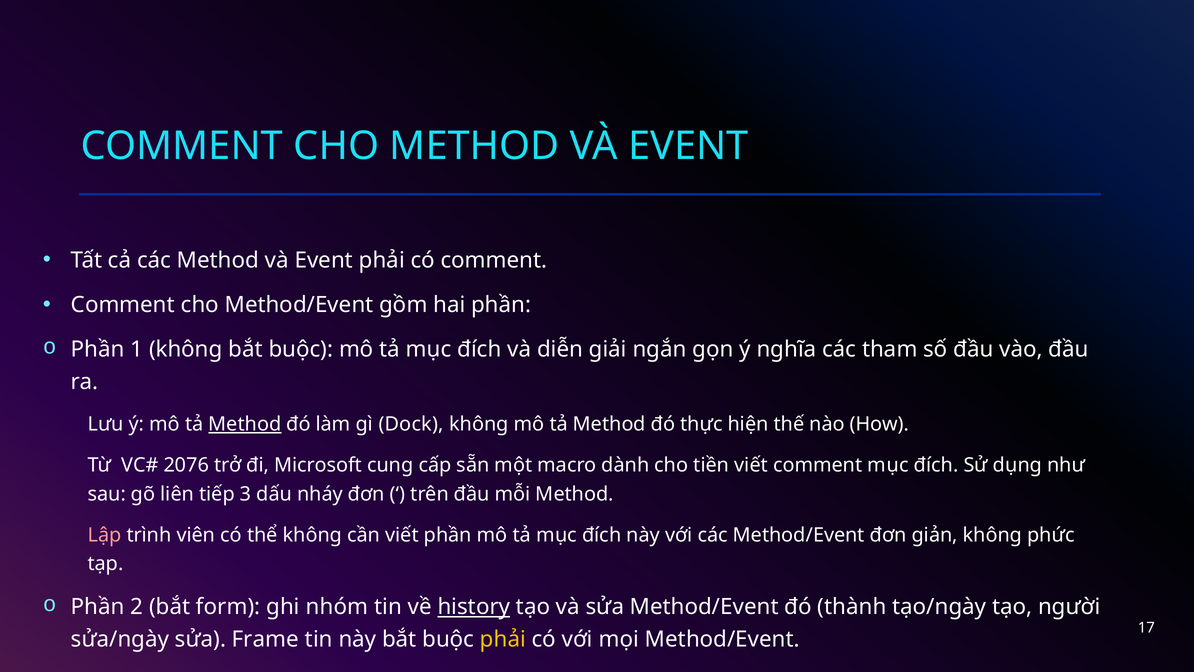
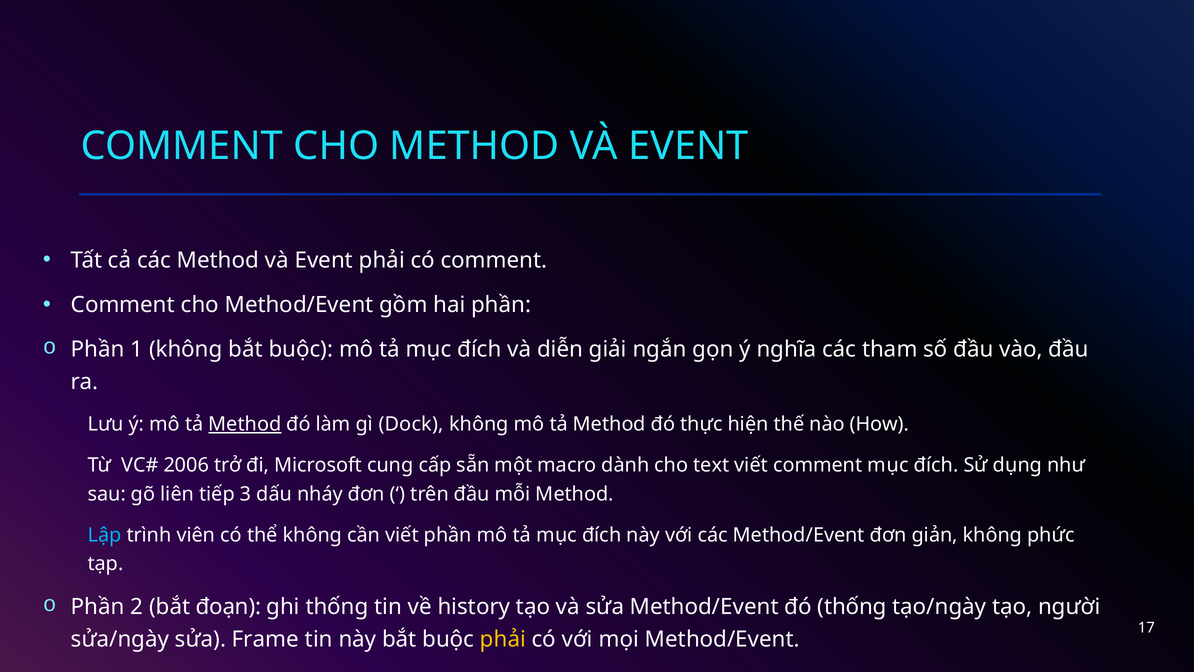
2076: 2076 -> 2006
tiền: tiền -> text
Lập colour: pink -> light blue
form: form -> đoạn
ghi nhóm: nhóm -> thống
history underline: present -> none
đó thành: thành -> thống
